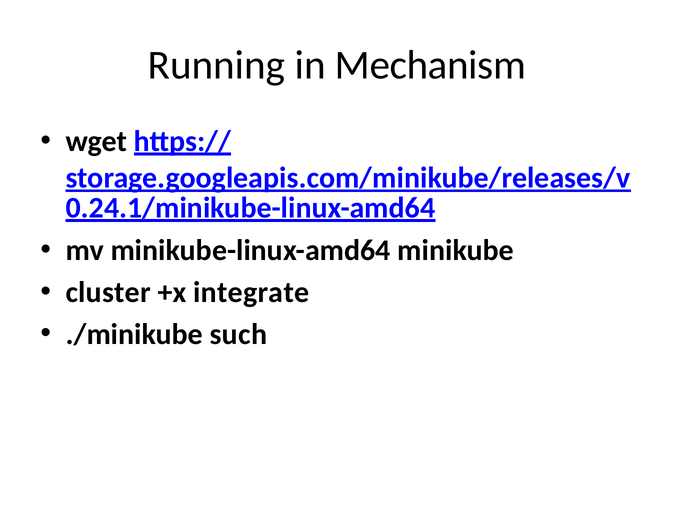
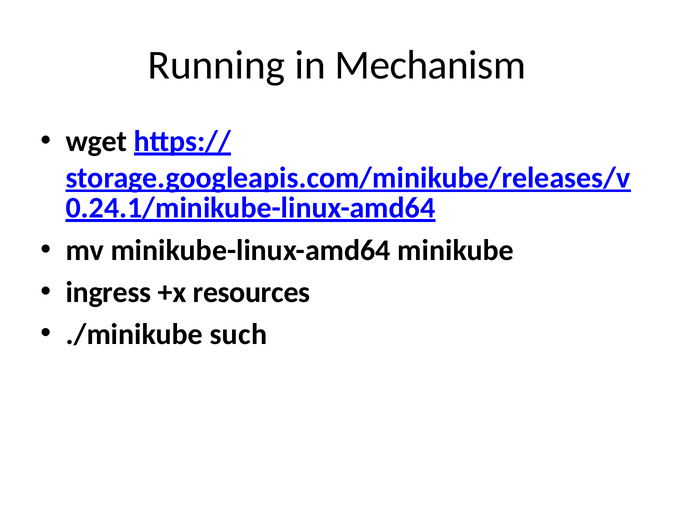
cluster: cluster -> ingress
integrate: integrate -> resources
